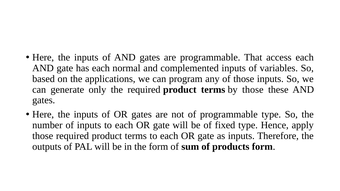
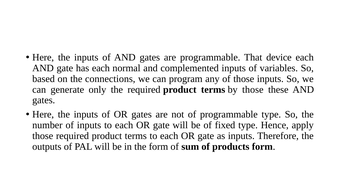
access: access -> device
applications: applications -> connections
